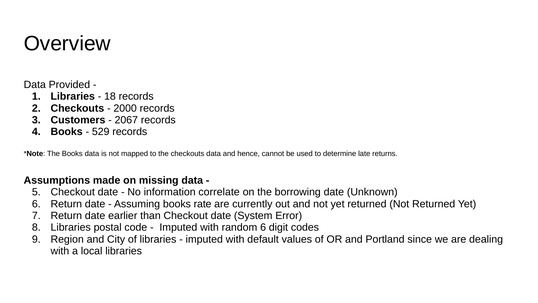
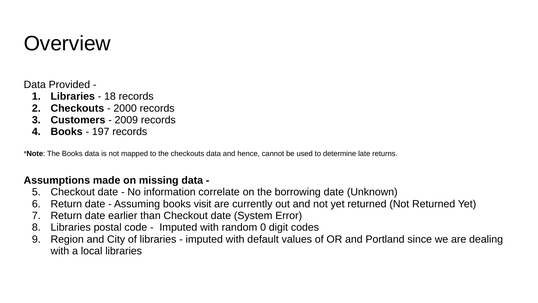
2067: 2067 -> 2009
529: 529 -> 197
rate: rate -> visit
random 6: 6 -> 0
